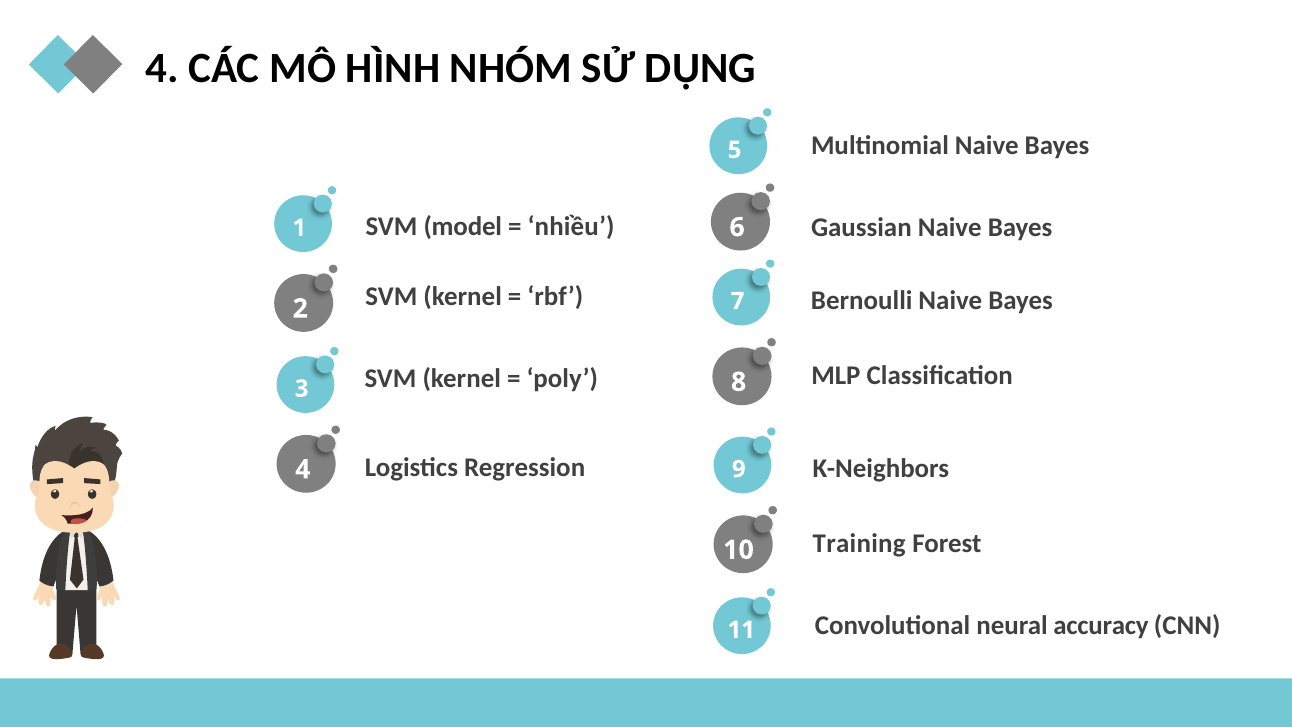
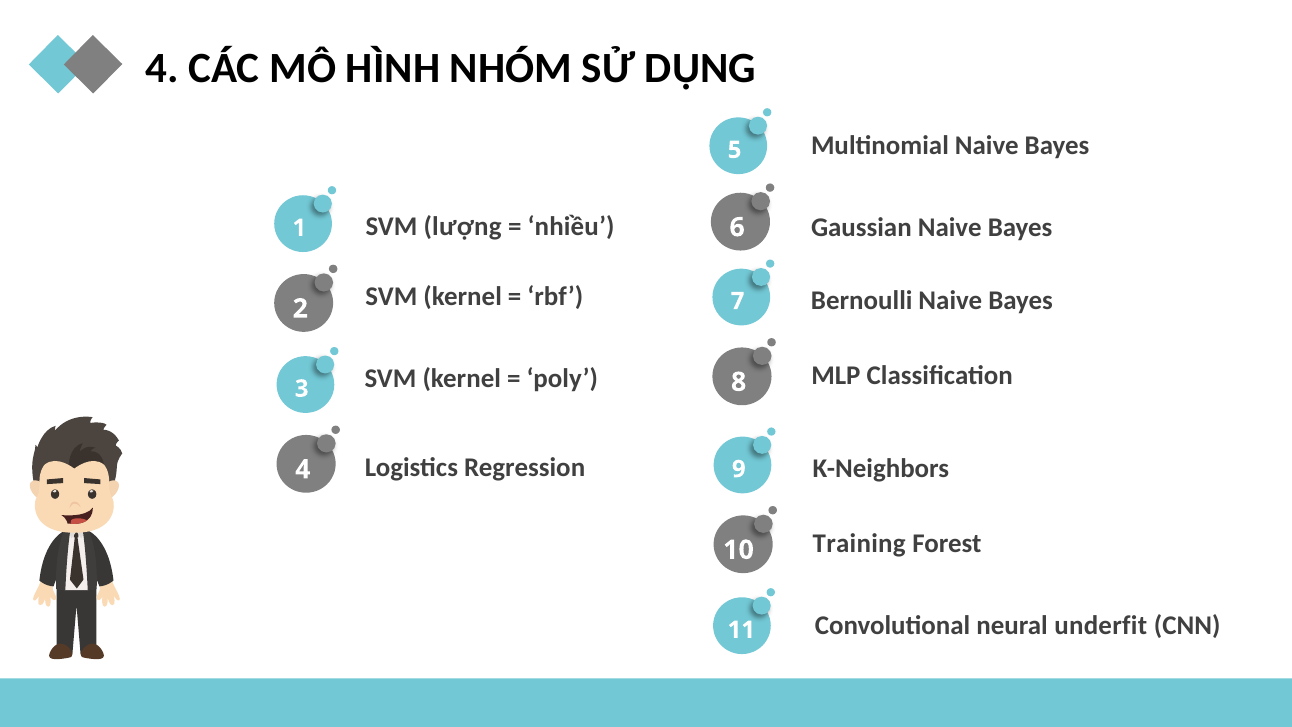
model: model -> lượng
accuracy: accuracy -> underfit
